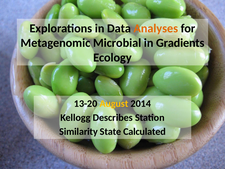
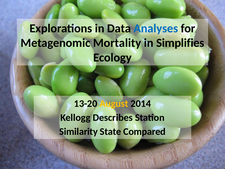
Analyses colour: orange -> blue
Microbial: Microbial -> Mortality
Gradients: Gradients -> Simplifies
Calculated: Calculated -> Compared
